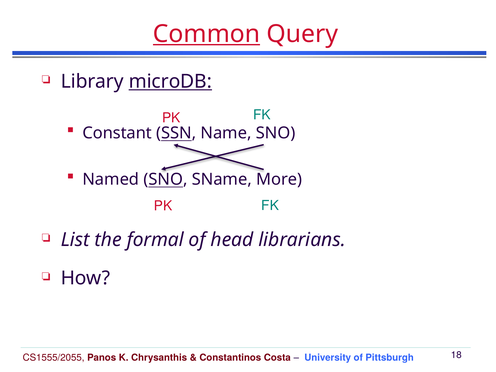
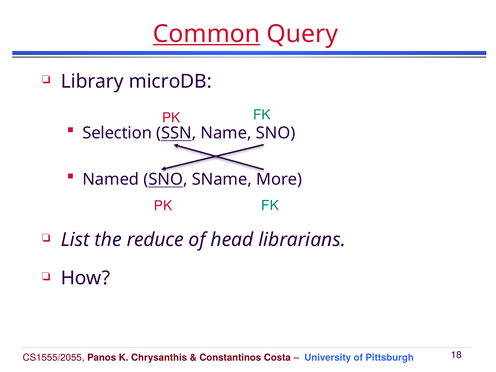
microDB underline: present -> none
Constant: Constant -> Selection
formal: formal -> reduce
